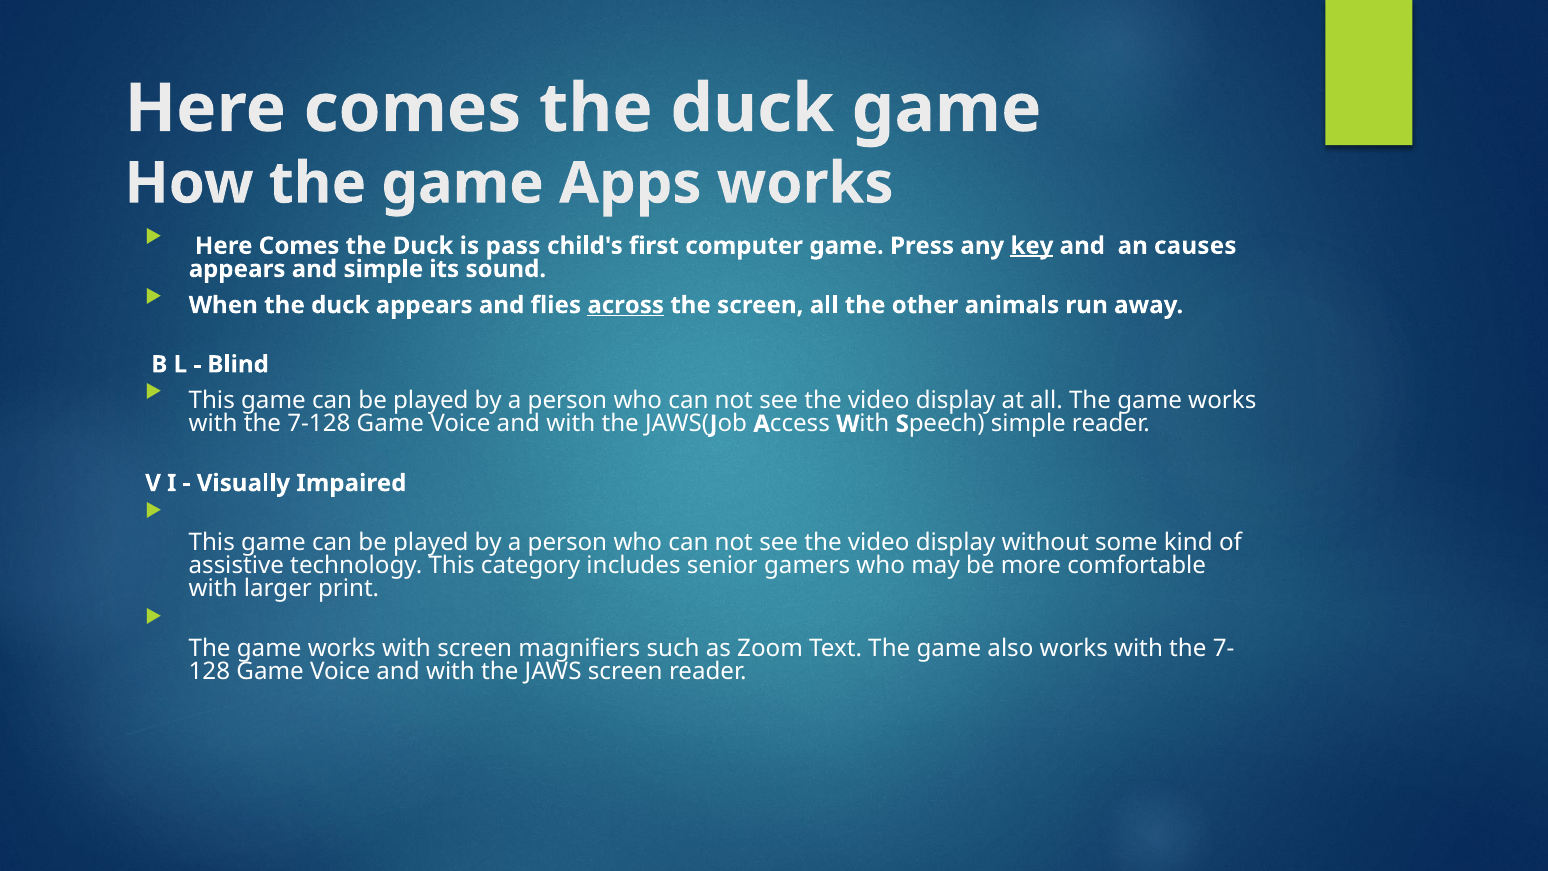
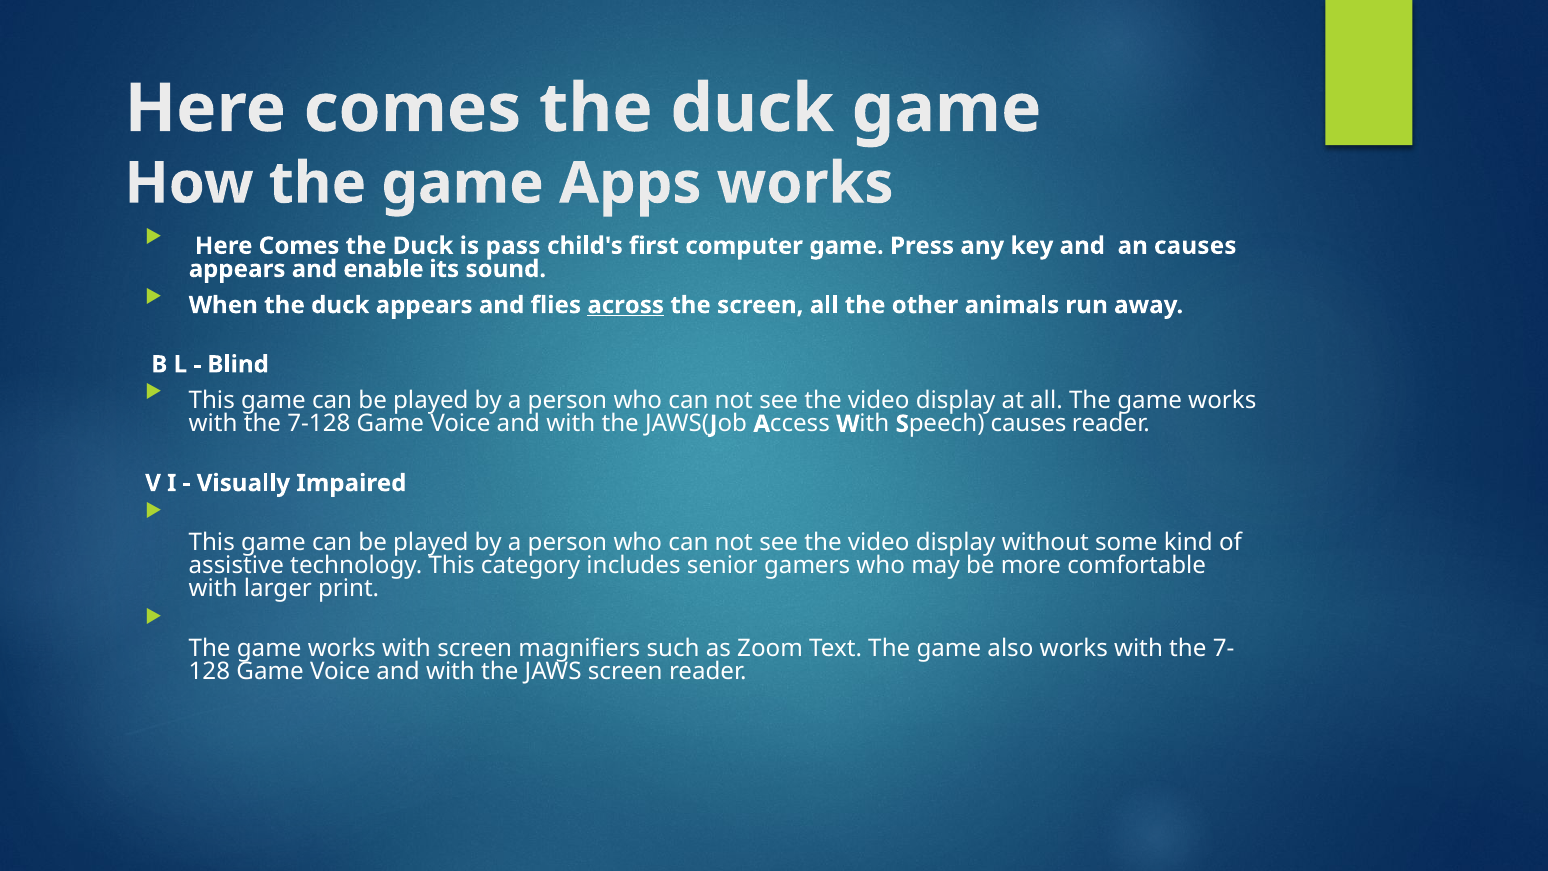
key underline: present -> none
and simple: simple -> enable
Speech simple: simple -> causes
